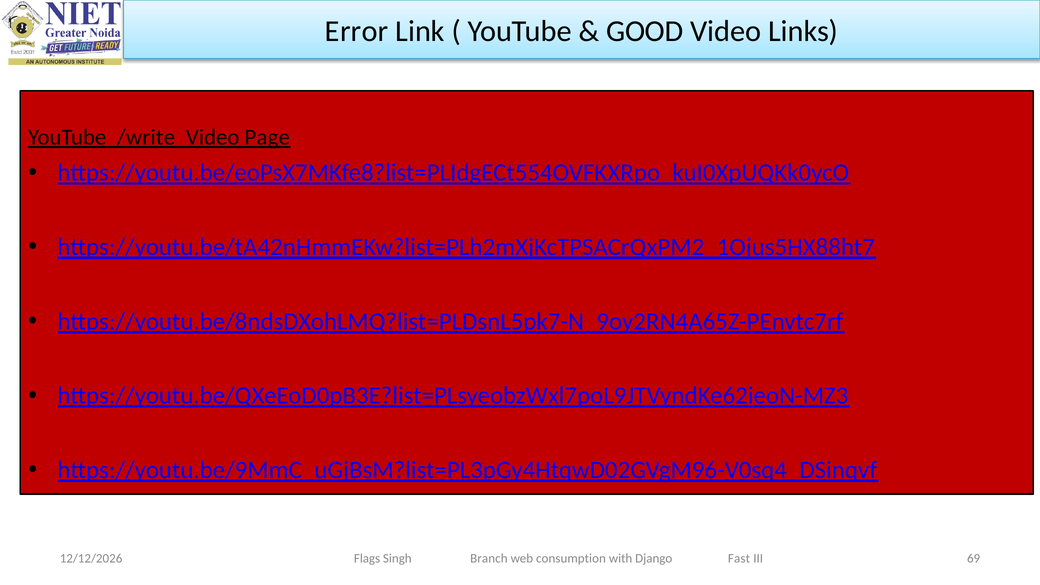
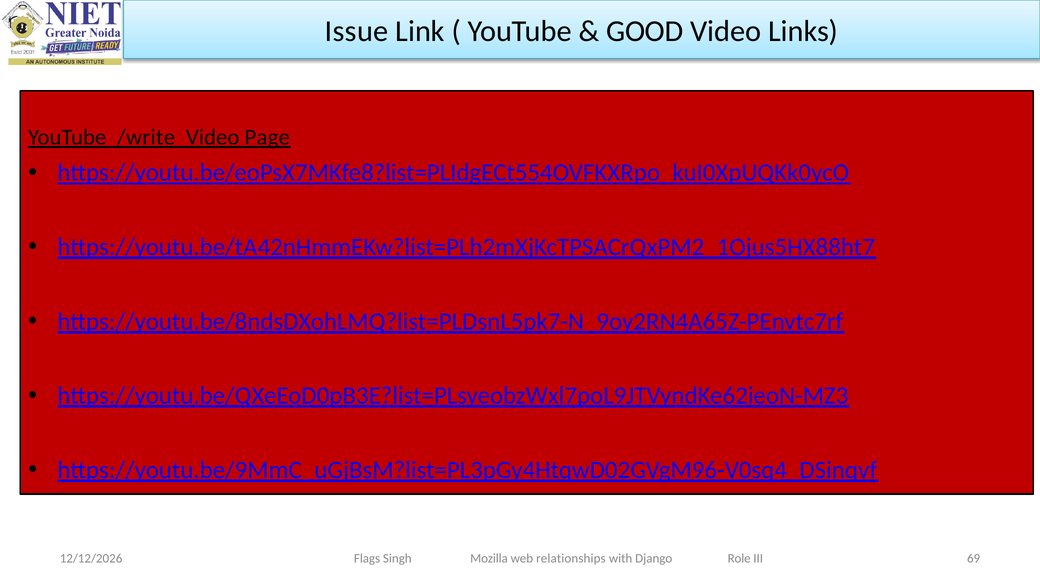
Error: Error -> Issue
Branch: Branch -> Mozilla
consumption: consumption -> relationships
Fast: Fast -> Role
